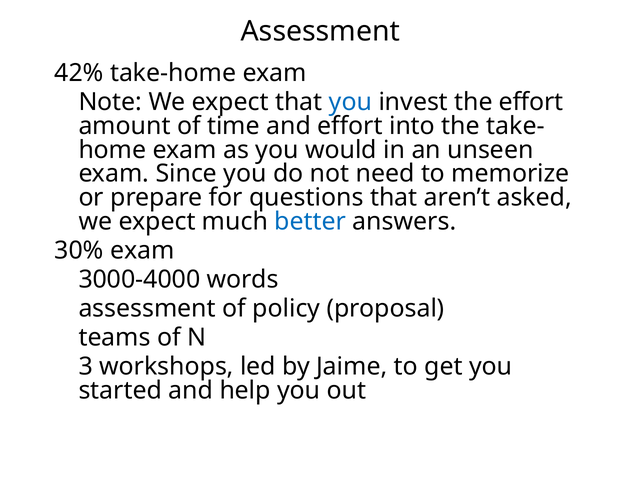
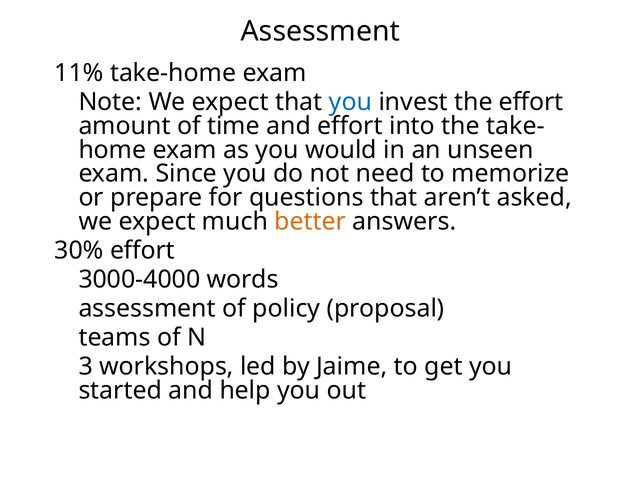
42%: 42% -> 11%
better colour: blue -> orange
30% exam: exam -> effort
